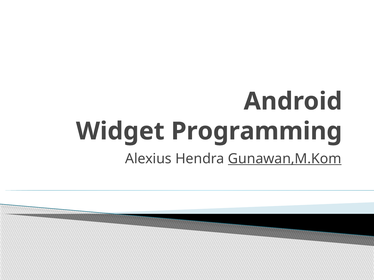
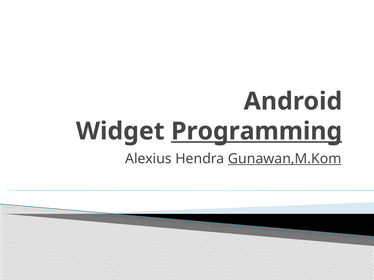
Programming underline: none -> present
